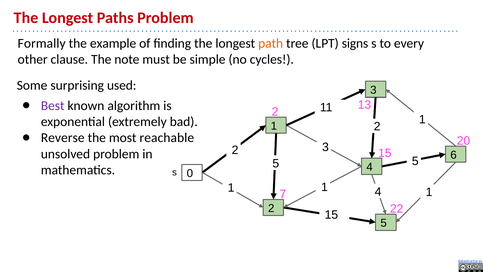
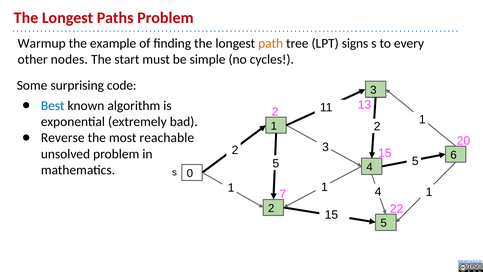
Formally: Formally -> Warmup
clause: clause -> nodes
note: note -> start
used: used -> code
Best colour: purple -> blue
